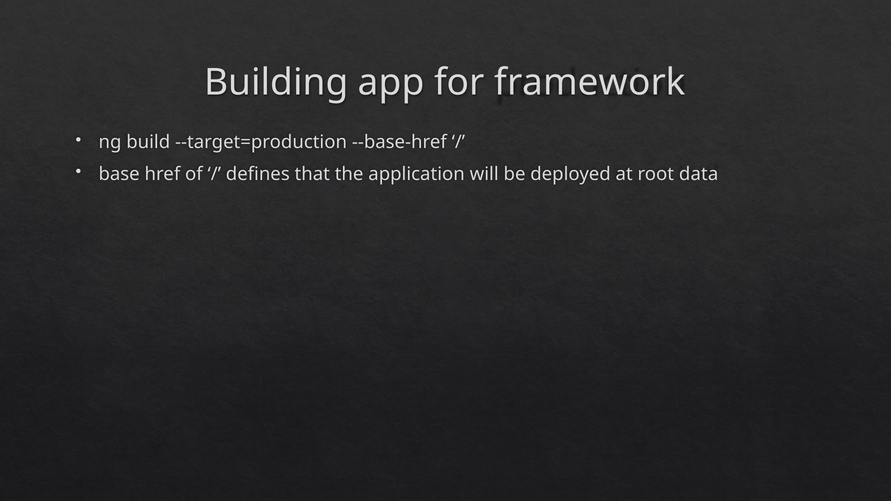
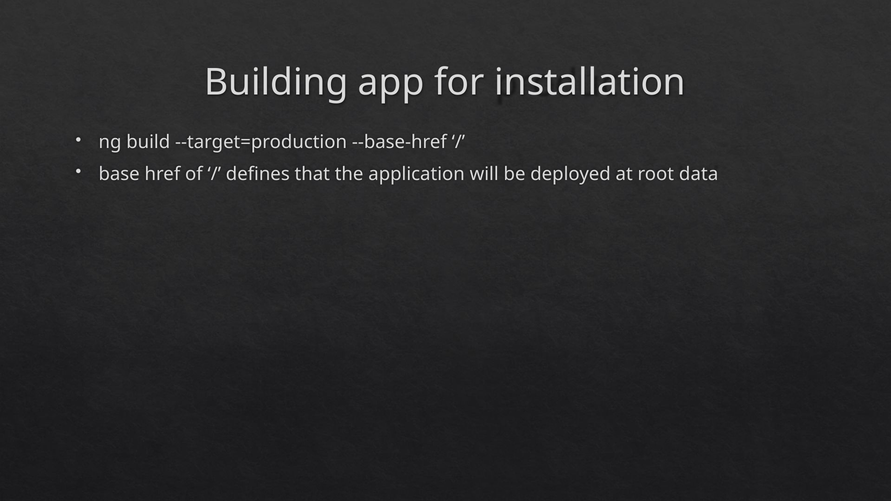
framework: framework -> installation
